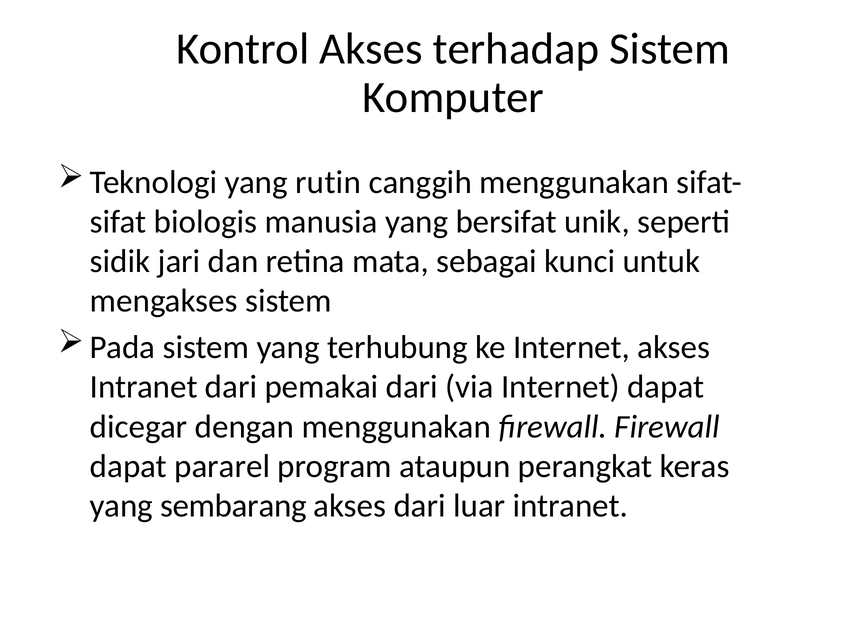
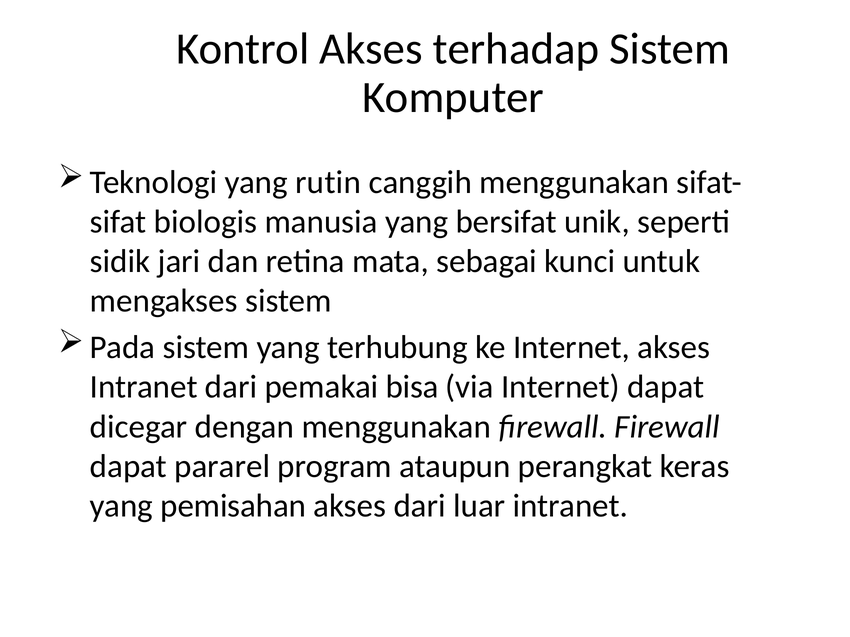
pemakai dari: dari -> bisa
sembarang: sembarang -> pemisahan
